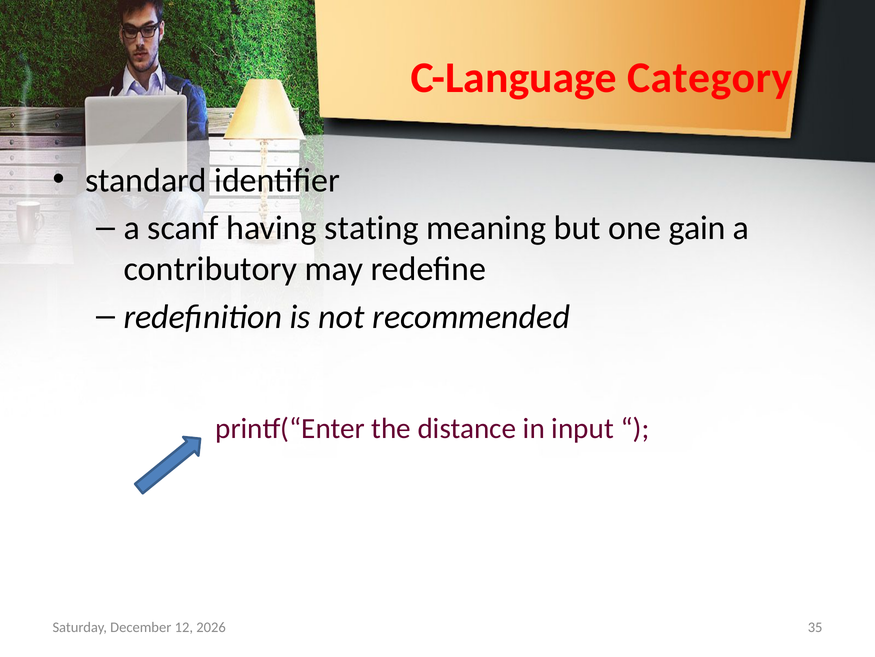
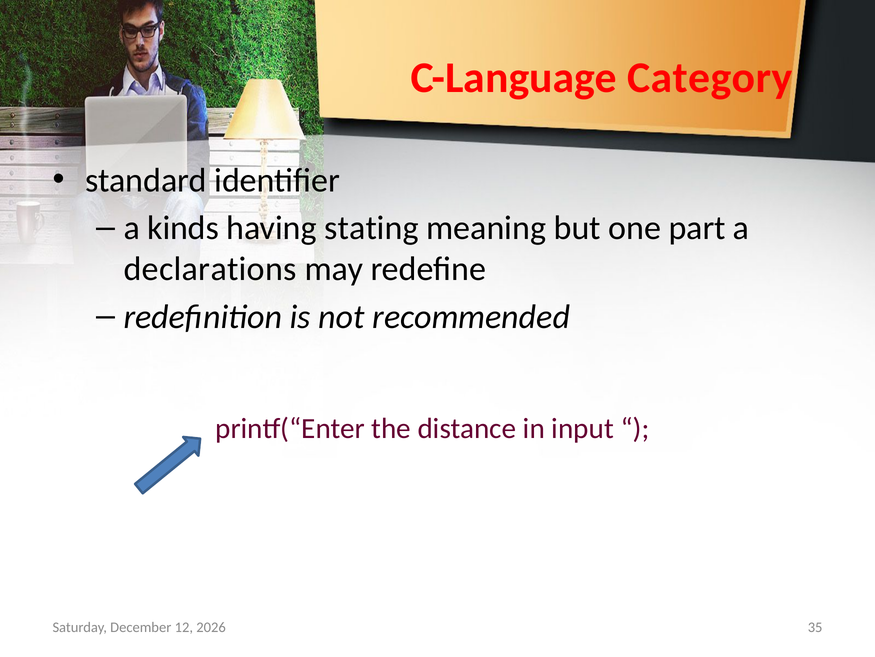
scanf: scanf -> kinds
gain: gain -> part
contributory: contributory -> declarations
